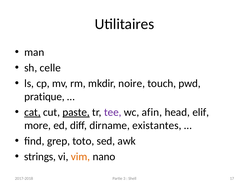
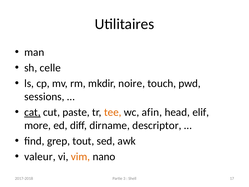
pratique: pratique -> sessions
paste underline: present -> none
tee colour: purple -> orange
existantes: existantes -> descriptor
toto: toto -> tout
strings: strings -> valeur
